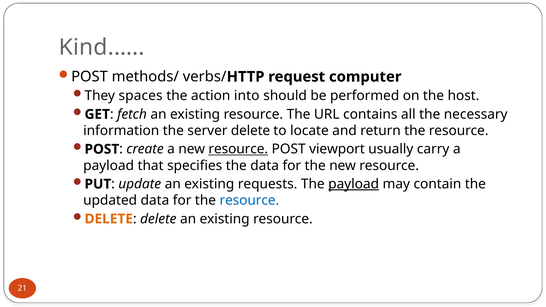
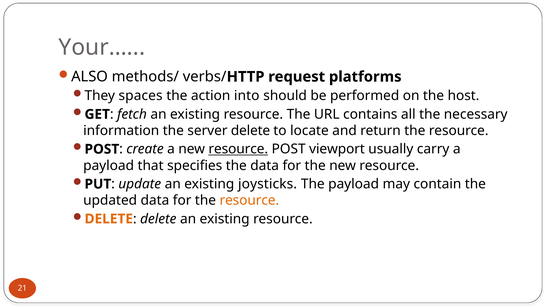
Kind.…: Kind.… -> Your.…
POST at (90, 77): POST -> ALSO
computer: computer -> platforms
requests: requests -> joysticks
payload at (354, 184) underline: present -> none
resource at (249, 200) colour: blue -> orange
